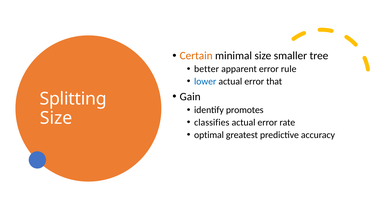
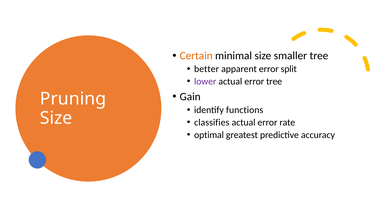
rule: rule -> split
lower colour: blue -> purple
error that: that -> tree
Splitting: Splitting -> Pruning
promotes: promotes -> functions
